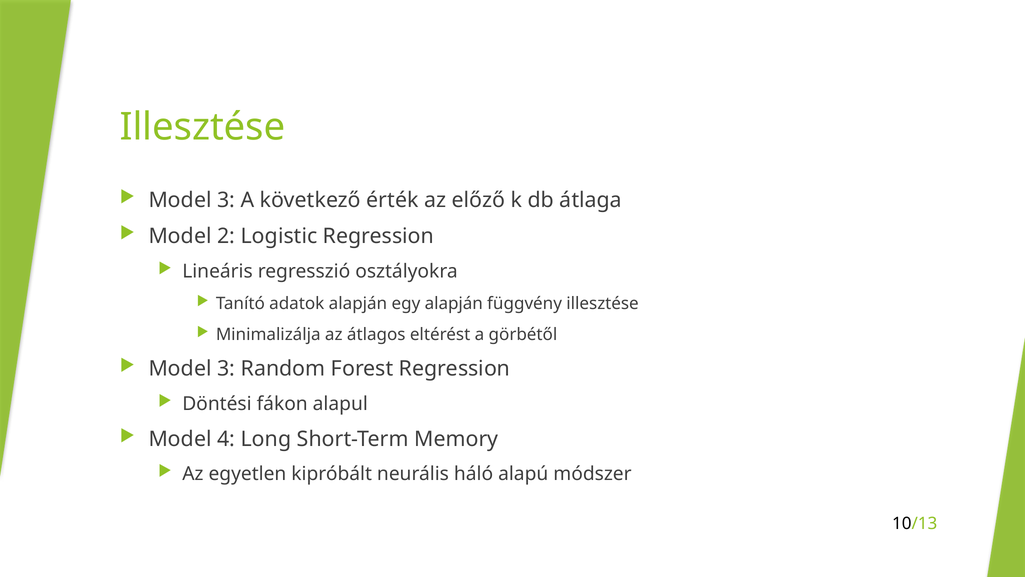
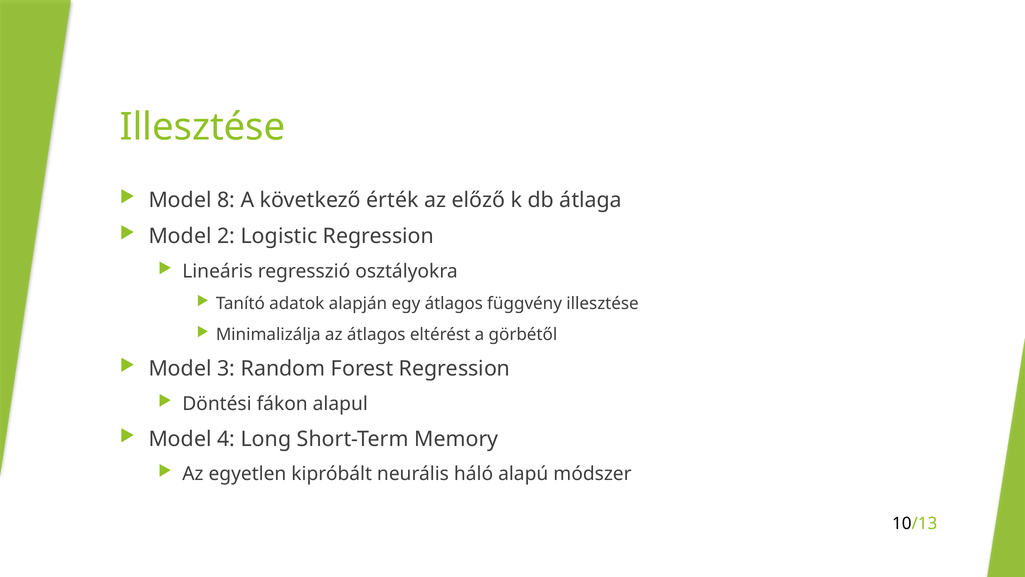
3 at (226, 200): 3 -> 8
egy alapján: alapján -> átlagos
